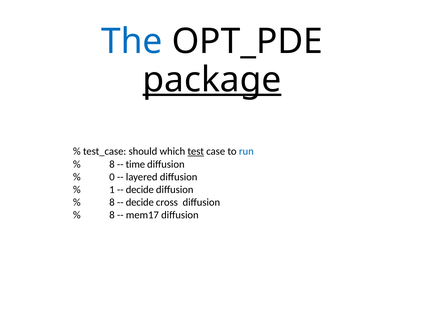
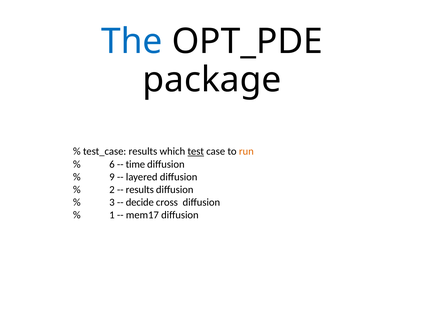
package underline: present -> none
test_case should: should -> results
run colour: blue -> orange
8 at (112, 164): 8 -> 6
0: 0 -> 9
1: 1 -> 2
decide at (140, 190): decide -> results
8 at (112, 202): 8 -> 3
8 at (112, 215): 8 -> 1
